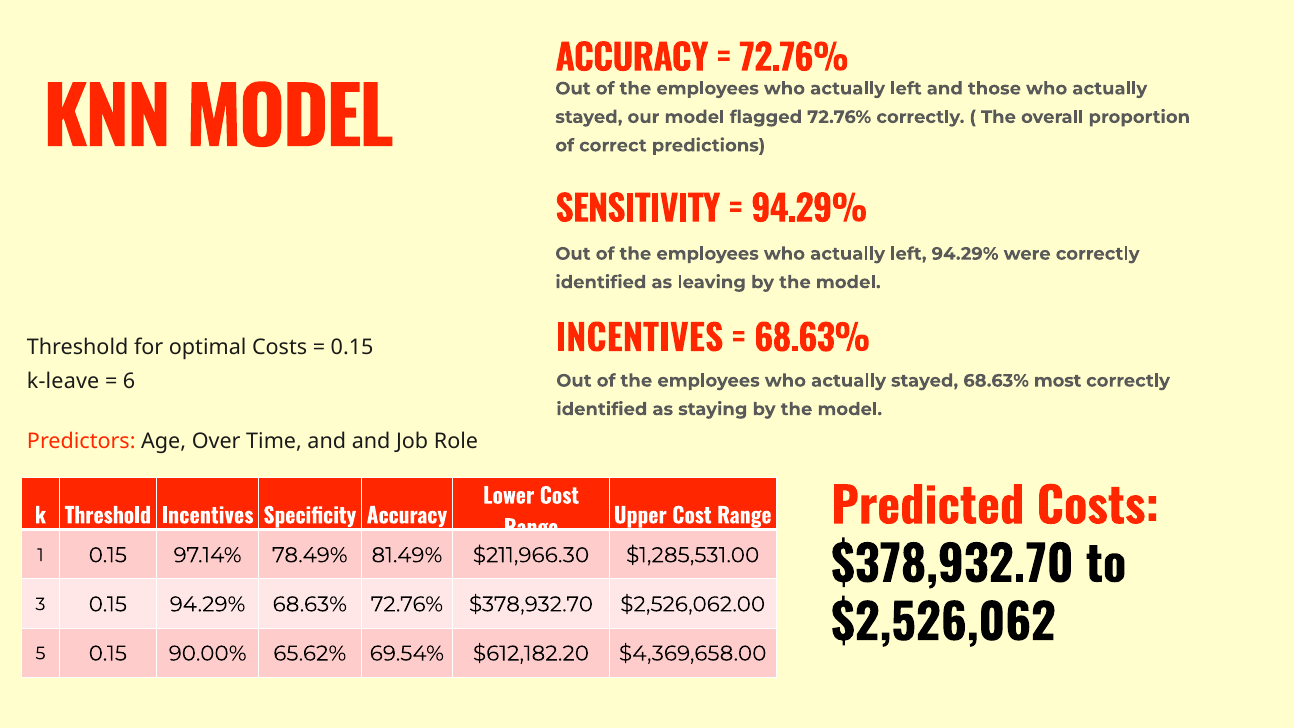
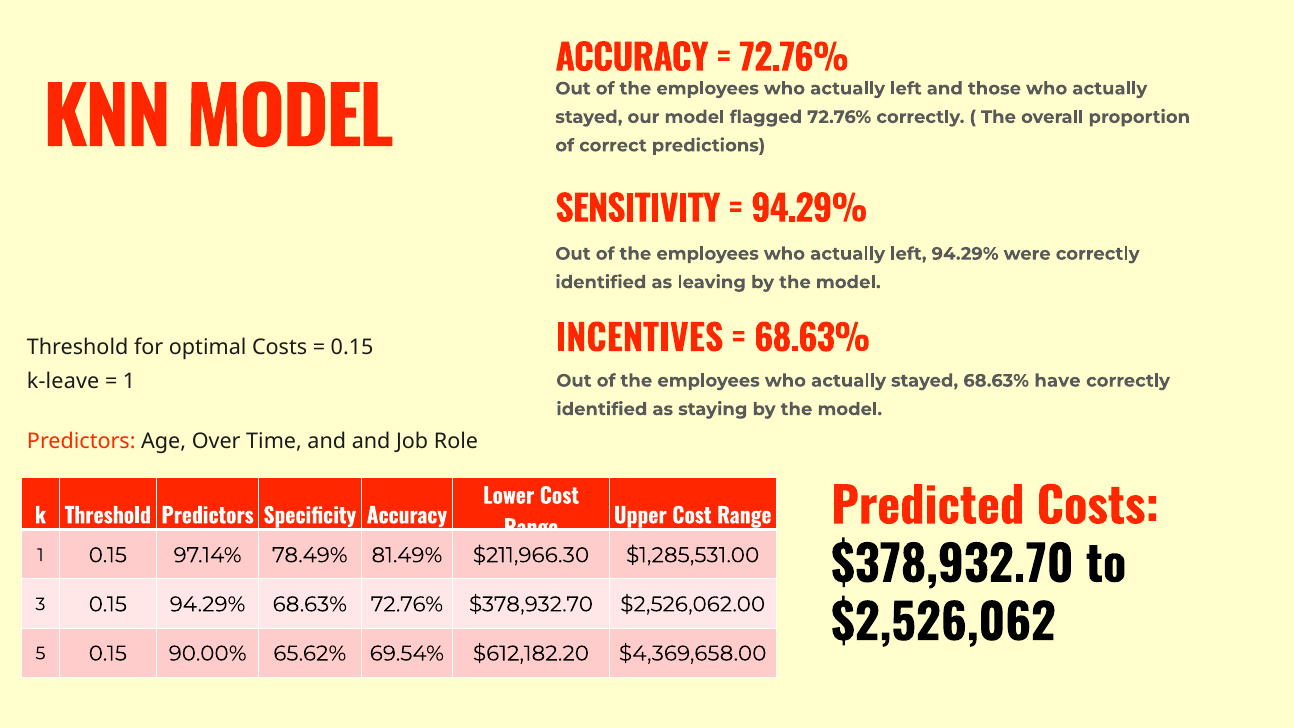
6 at (129, 381): 6 -> 1
most: most -> have
Threshold Incentives: Incentives -> Predictors
